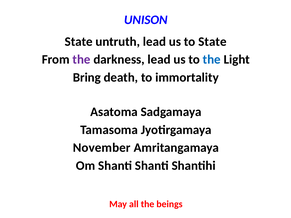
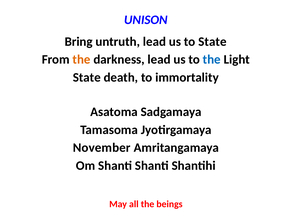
State at (79, 42): State -> Bring
the at (82, 60) colour: purple -> orange
Bring at (87, 78): Bring -> State
